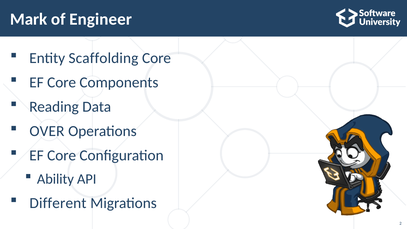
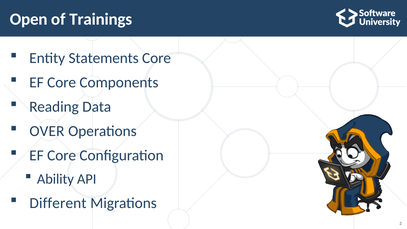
Mark: Mark -> Open
Engineer: Engineer -> Trainings
Scaffolding: Scaffolding -> Statements
